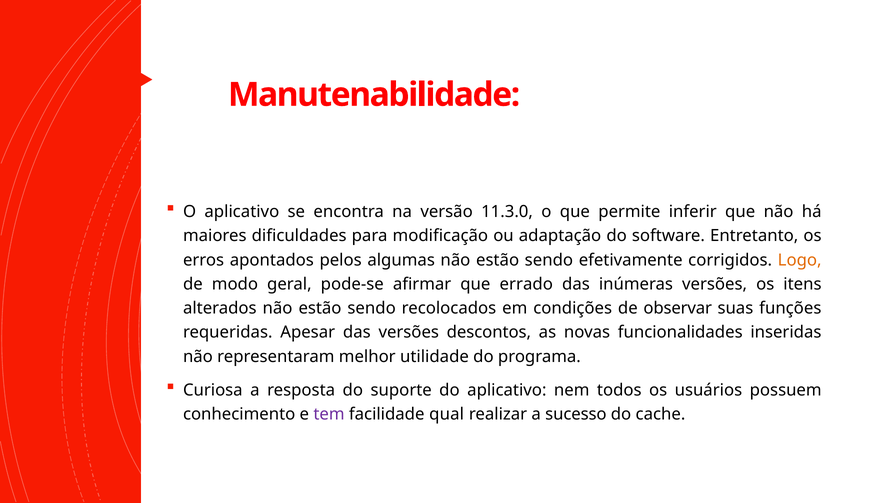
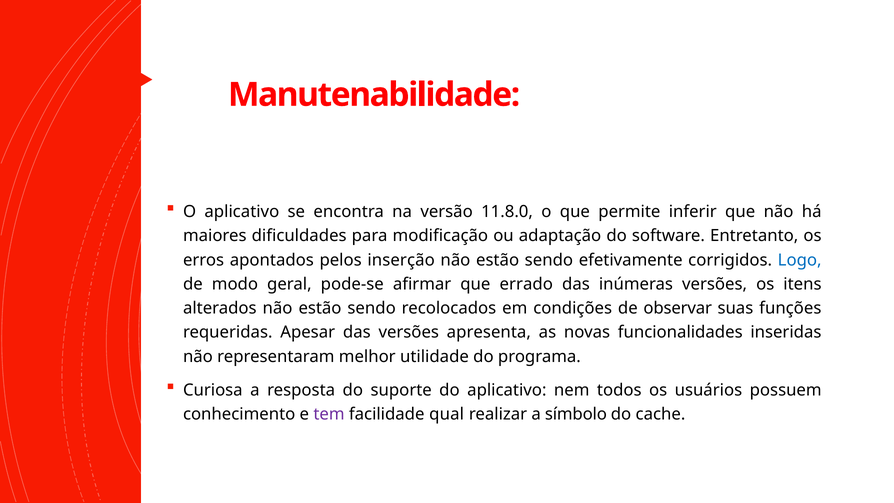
11.3.0: 11.3.0 -> 11.8.0
algumas: algumas -> inserção
Logo colour: orange -> blue
descontos: descontos -> apresenta
sucesso: sucesso -> símbolo
